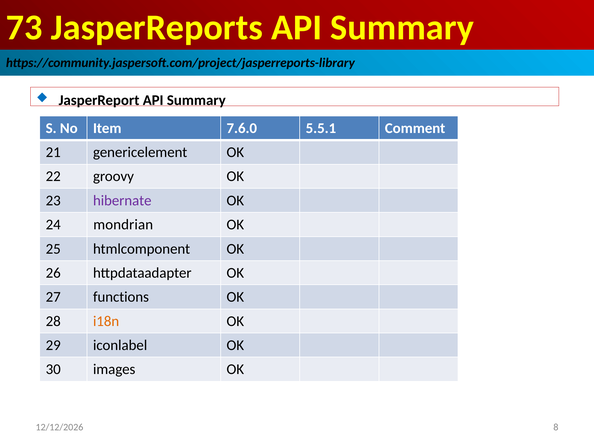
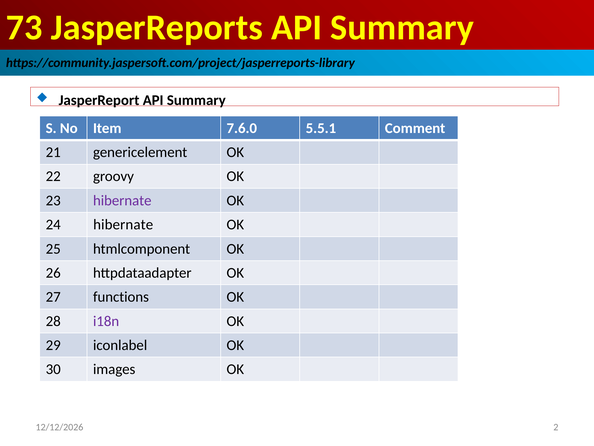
24 mondrian: mondrian -> hibernate
i18n colour: orange -> purple
8: 8 -> 2
